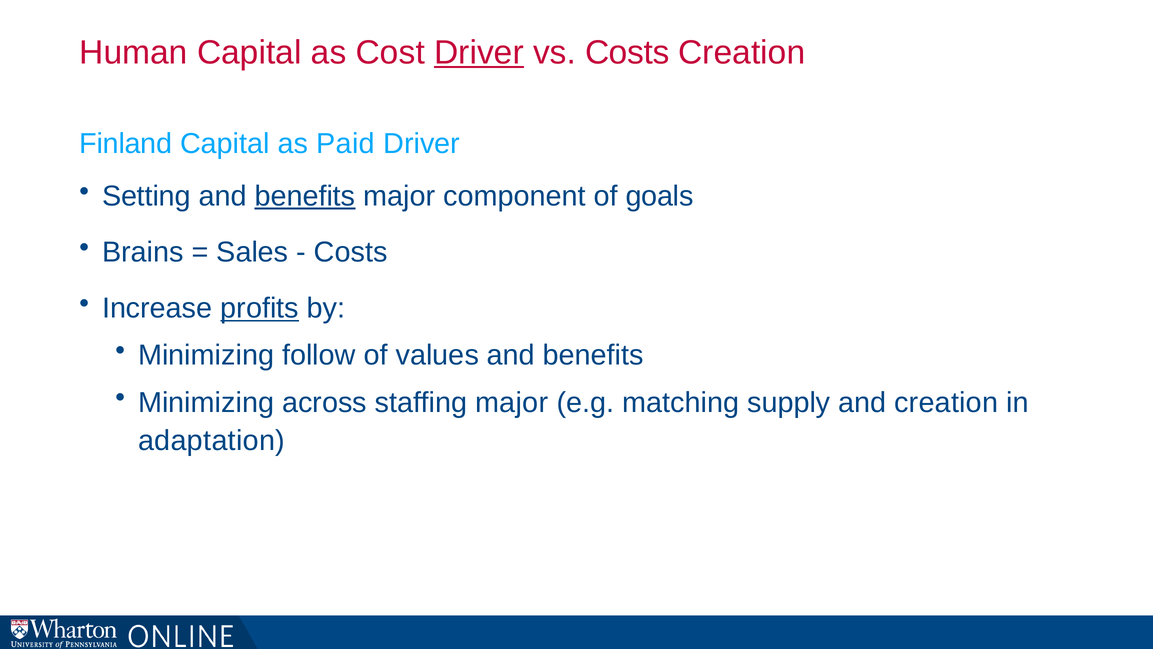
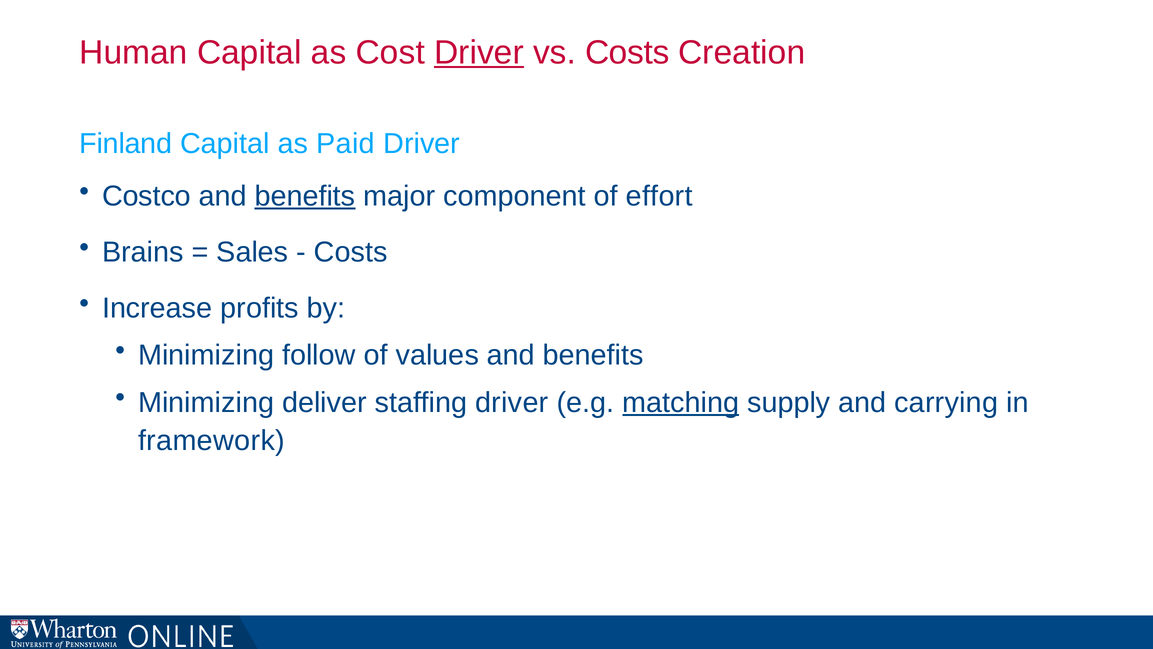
Setting: Setting -> Costco
goals: goals -> effort
profits underline: present -> none
across: across -> deliver
staffing major: major -> driver
matching underline: none -> present
and creation: creation -> carrying
adaptation: adaptation -> framework
